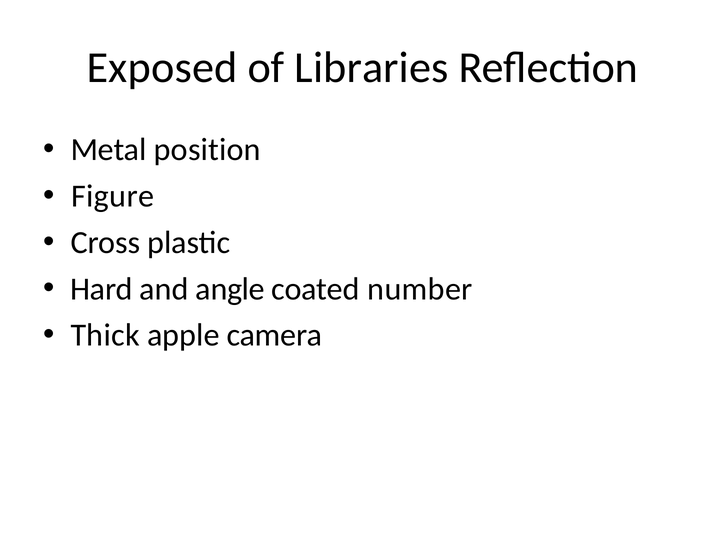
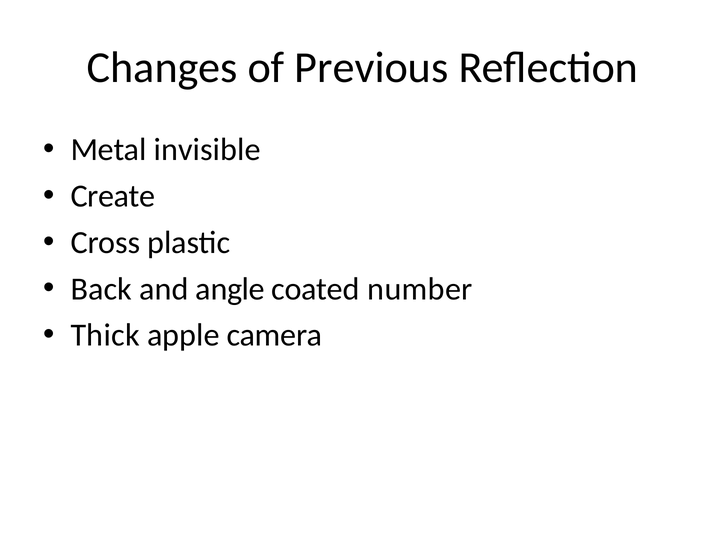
Exposed: Exposed -> Changes
Libraries: Libraries -> Previous
position: position -> invisible
Figure: Figure -> Create
Hard: Hard -> Back
